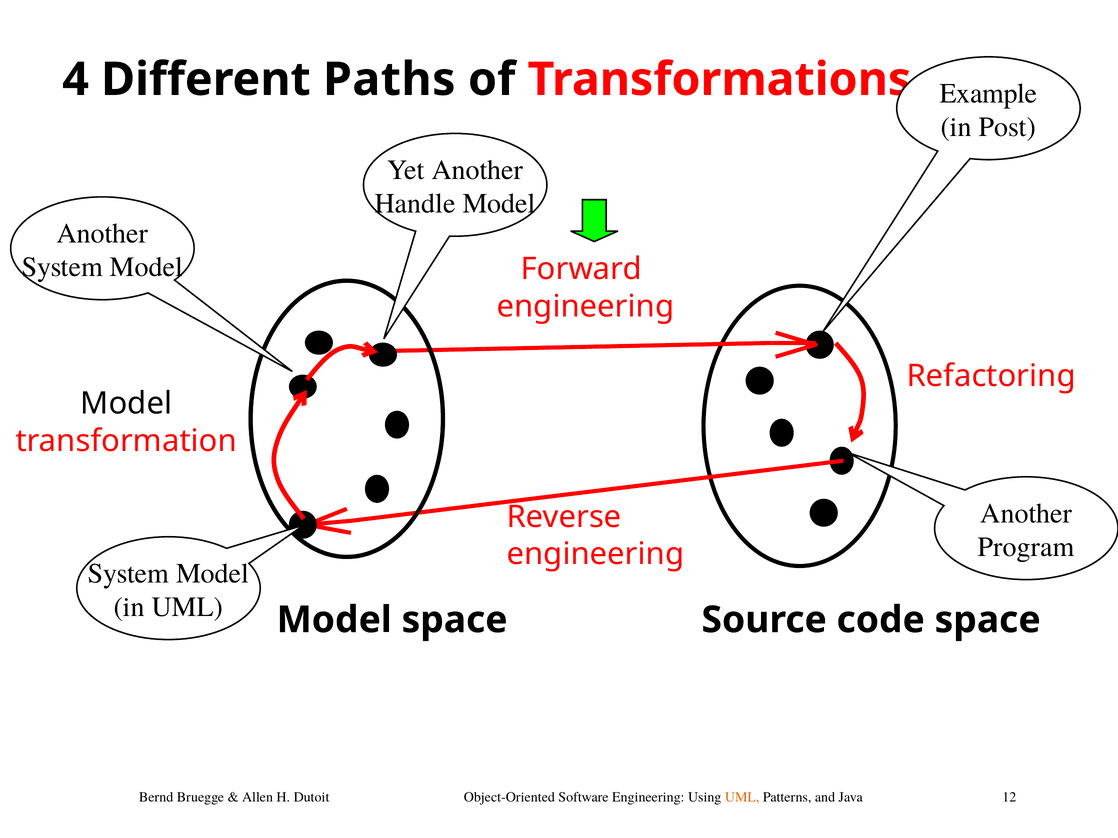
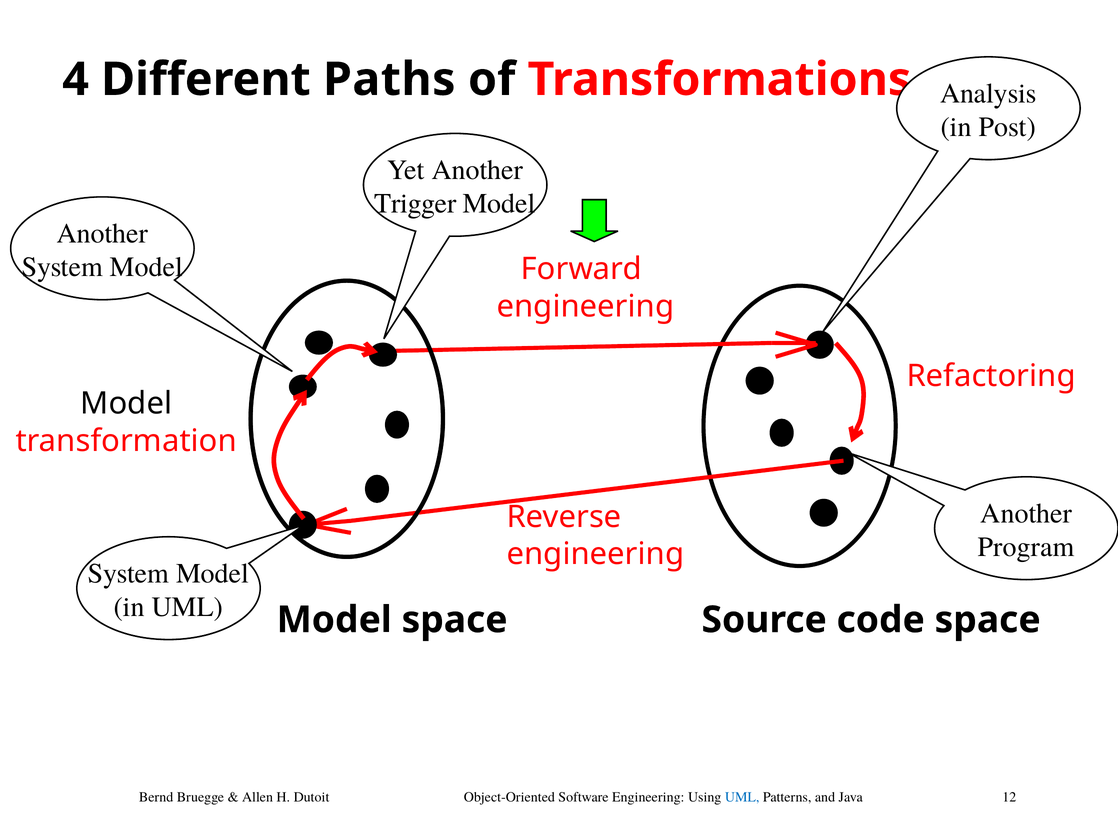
Example: Example -> Analysis
Handle: Handle -> Trigger
UML at (742, 797) colour: orange -> blue
